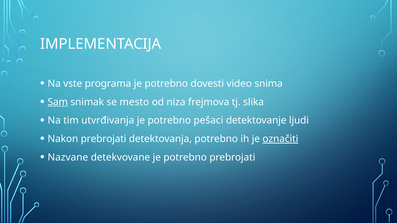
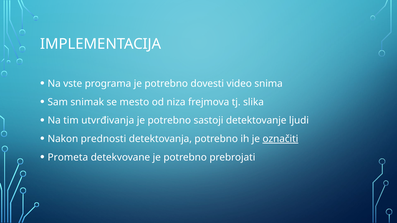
Sam underline: present -> none
pešaci: pešaci -> sastoji
Nakon prebrojati: prebrojati -> prednosti
Nazvane: Nazvane -> Prometa
